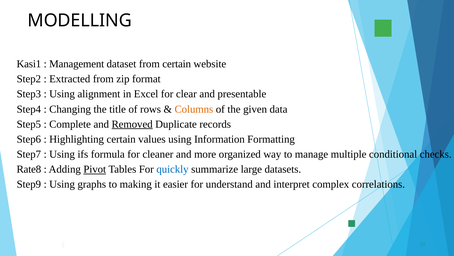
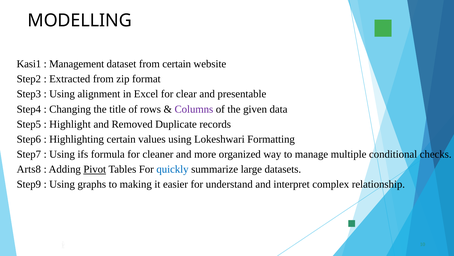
Columns colour: orange -> purple
Complete: Complete -> Highlight
Removed underline: present -> none
Information: Information -> Lokeshwari
Rate8: Rate8 -> Arts8
correlations: correlations -> relationship
